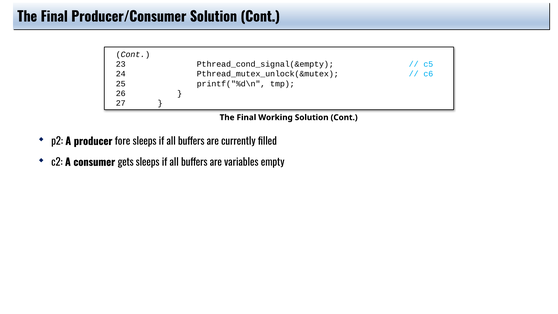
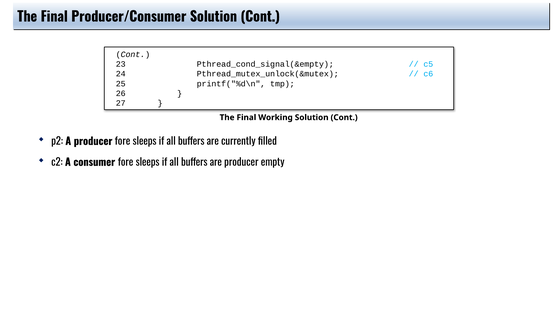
consumer gets: gets -> fore
are variables: variables -> producer
